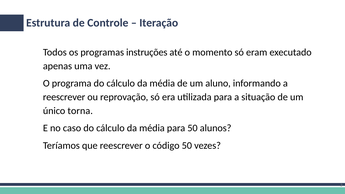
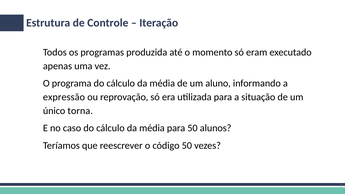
instruções: instruções -> produzida
reescrever at (64, 97): reescrever -> expressão
